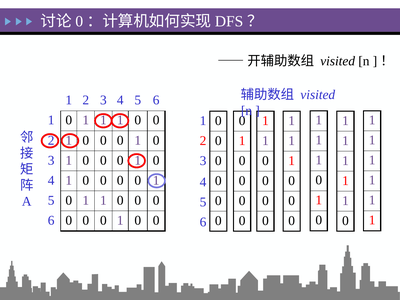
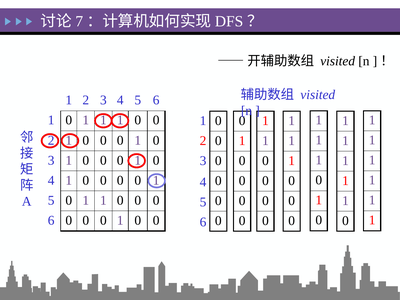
0 at (79, 21): 0 -> 7
